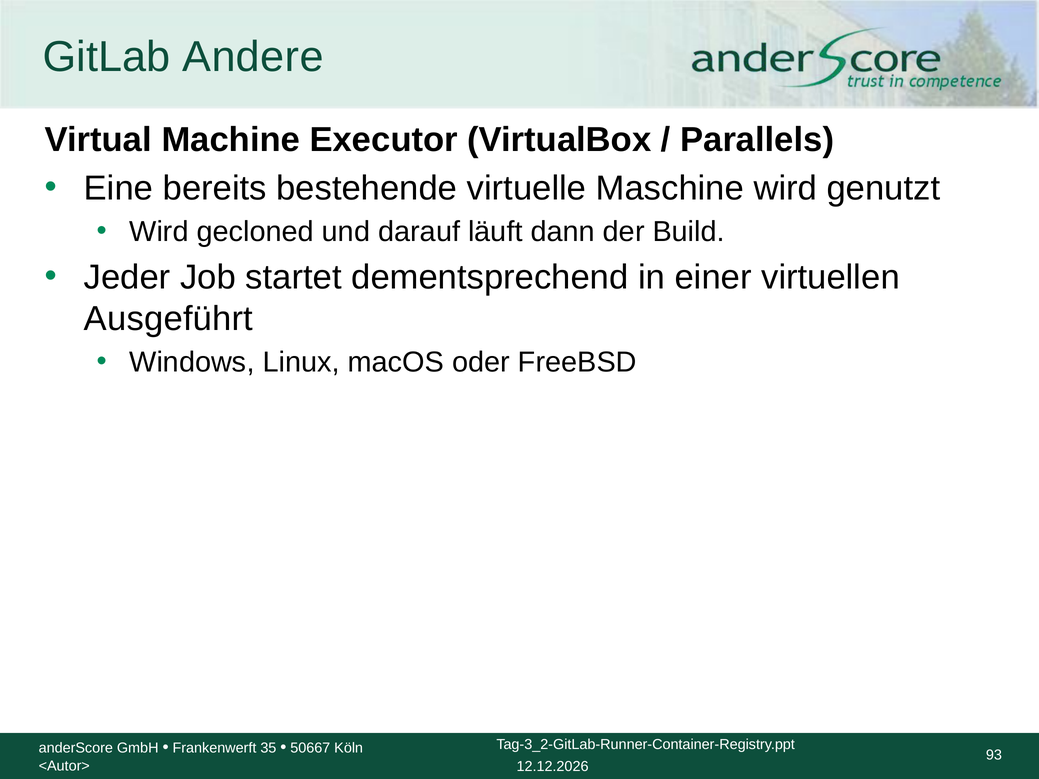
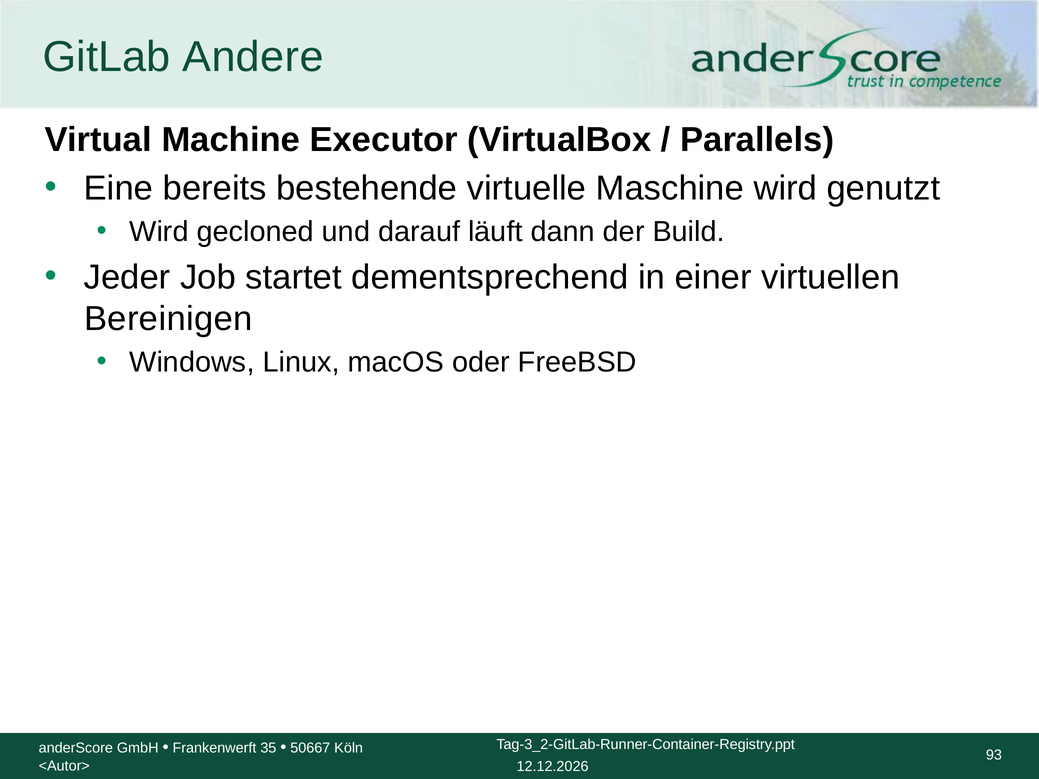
Ausgeführt: Ausgeführt -> Bereinigen
